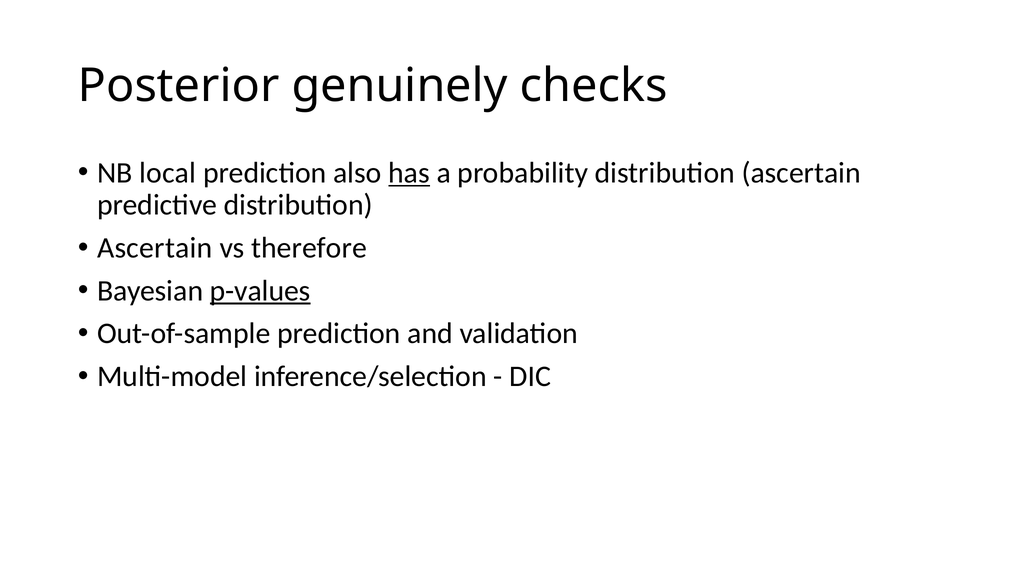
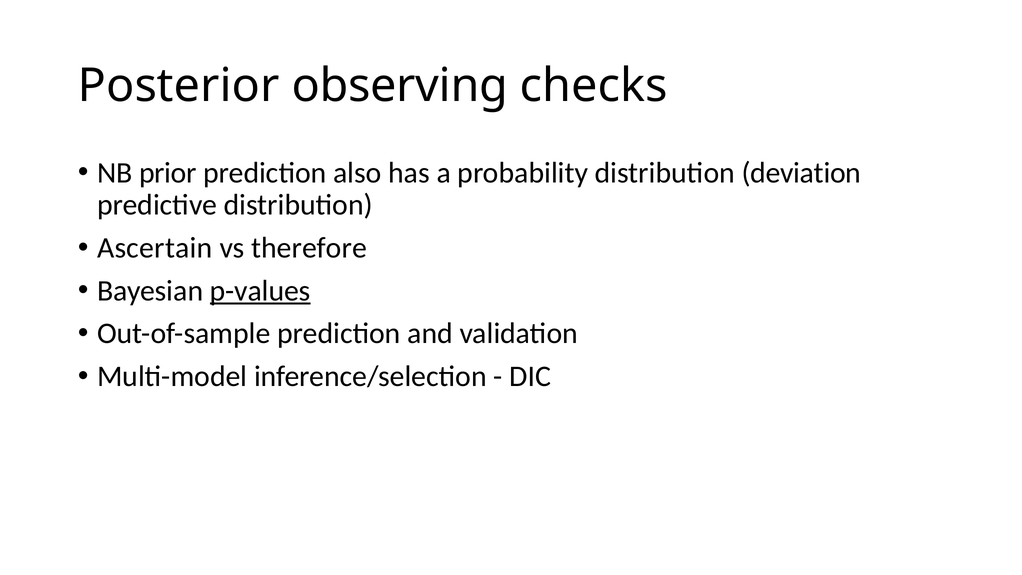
genuinely: genuinely -> observing
local: local -> prior
has underline: present -> none
distribution ascertain: ascertain -> deviation
